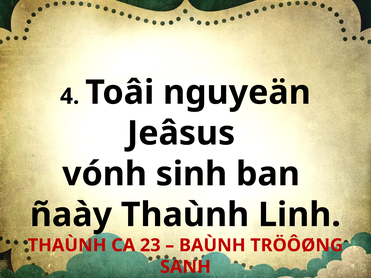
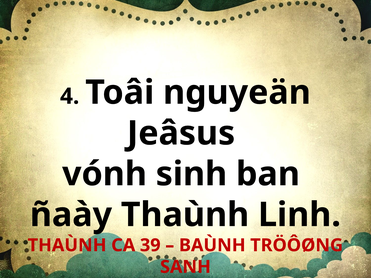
23: 23 -> 39
